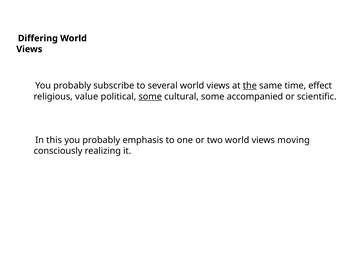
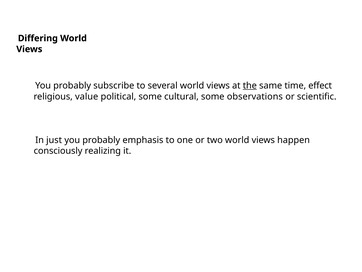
some at (150, 96) underline: present -> none
accompanied: accompanied -> observations
this: this -> just
moving: moving -> happen
